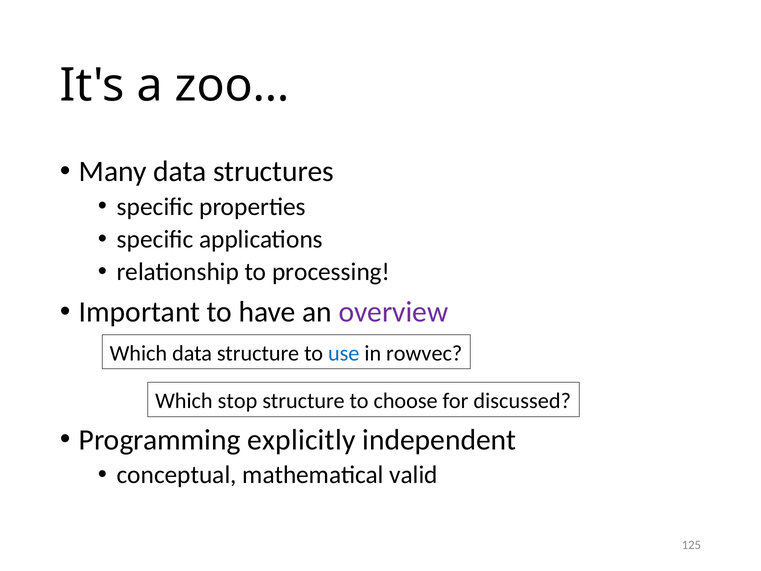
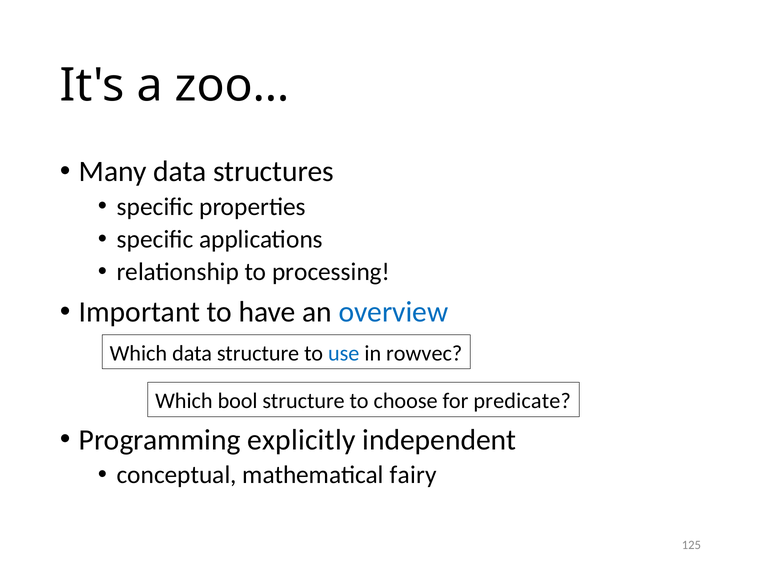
overview colour: purple -> blue
stop: stop -> bool
discussed: discussed -> predicate
valid: valid -> fairy
